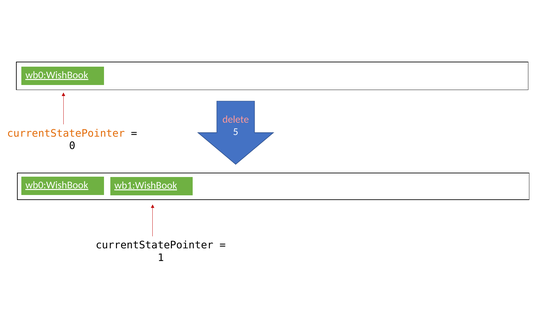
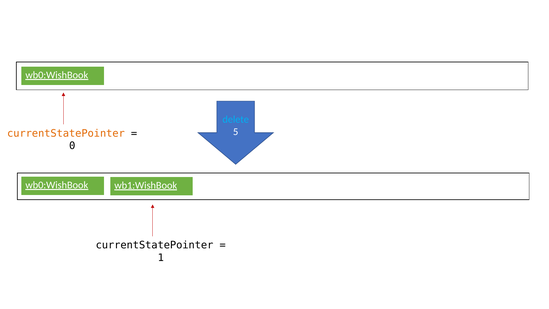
delete colour: pink -> light blue
